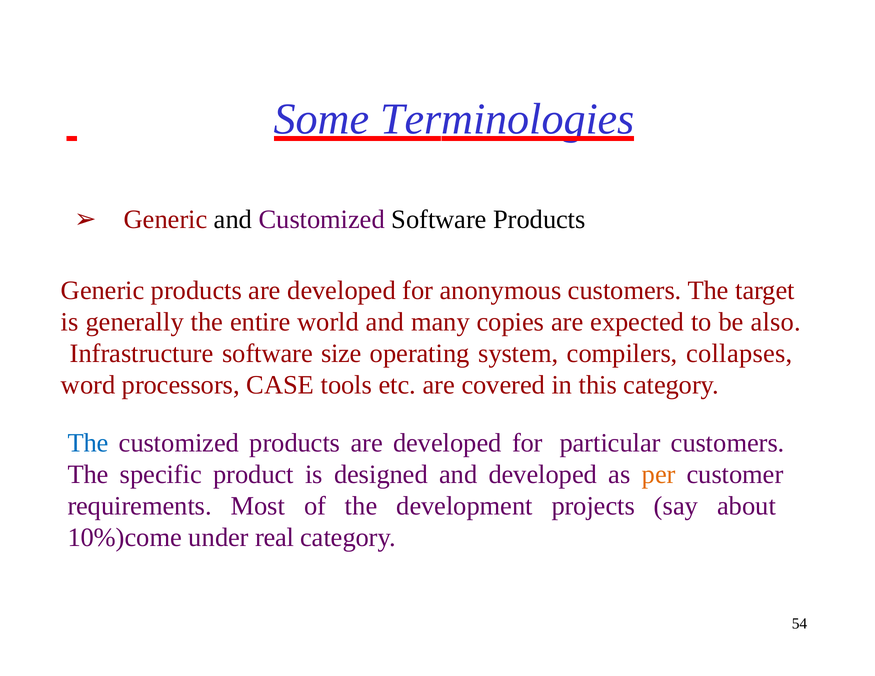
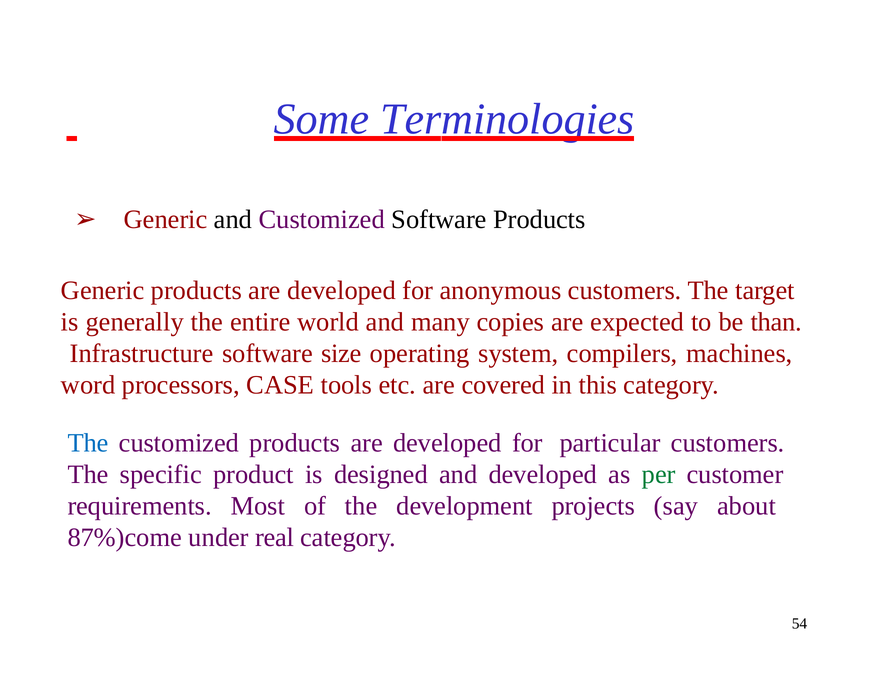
also: also -> than
collapses: collapses -> machines
per colour: orange -> green
10%)come: 10%)come -> 87%)come
